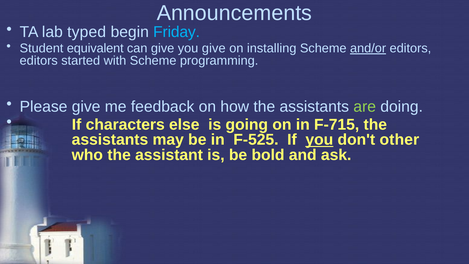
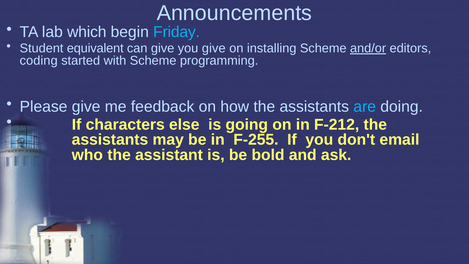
typed: typed -> which
editors at (39, 60): editors -> coding
are colour: light green -> light blue
F-715: F-715 -> F-212
F-525: F-525 -> F-255
you at (319, 140) underline: present -> none
other: other -> email
